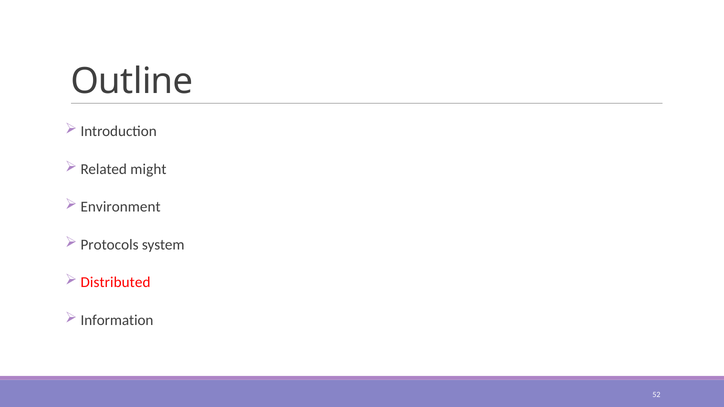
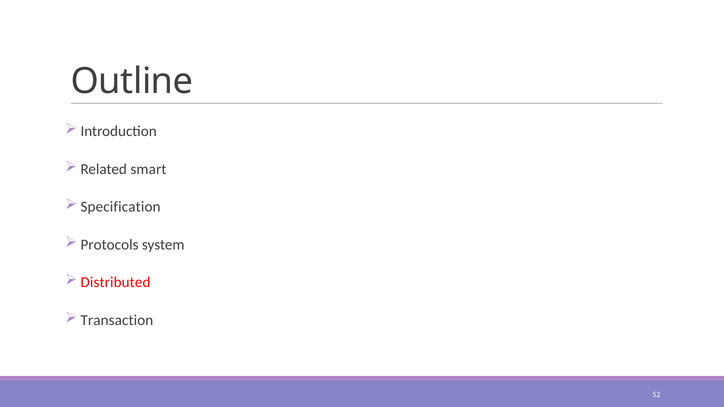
might: might -> smart
Environment: Environment -> Specification
Information: Information -> Transaction
